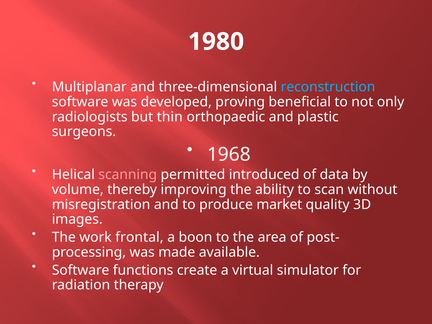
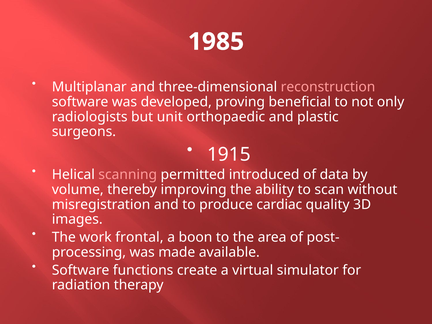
1980: 1980 -> 1985
reconstruction colour: light blue -> pink
thin: thin -> unit
1968: 1968 -> 1915
market: market -> cardiac
